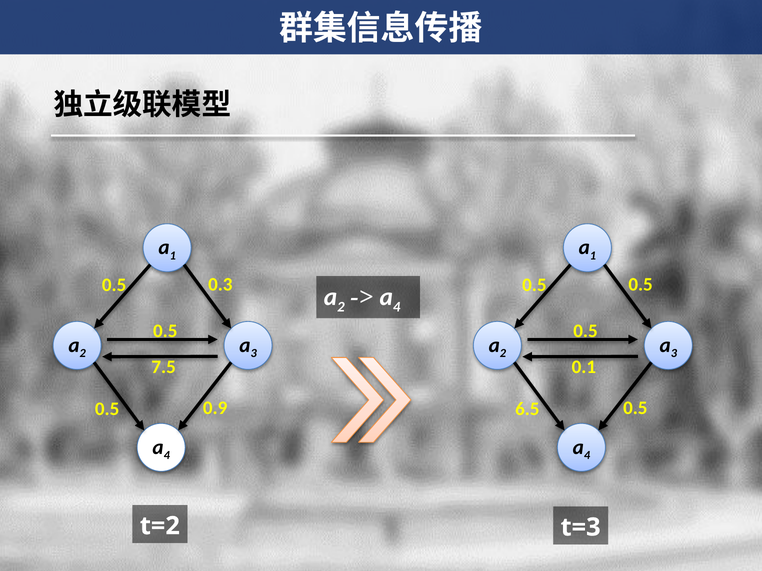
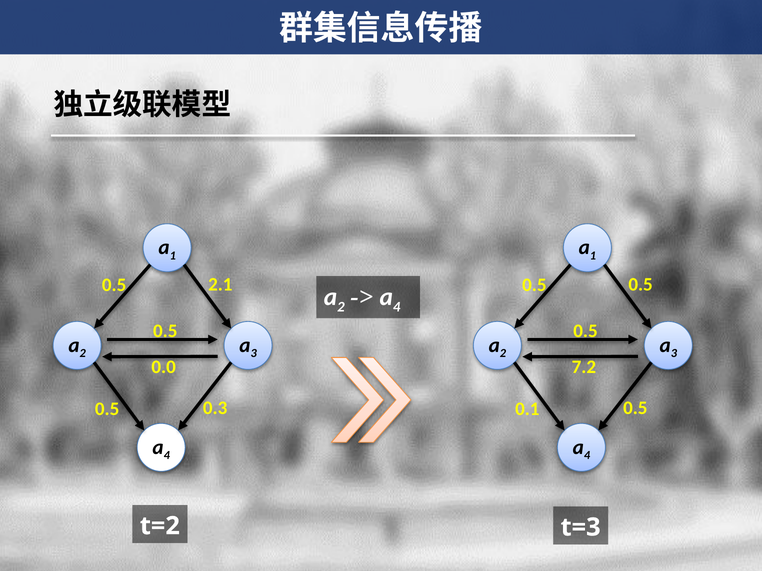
0.3: 0.3 -> 2.1
7.5: 7.5 -> 0.0
0.1: 0.1 -> 7.2
0.9: 0.9 -> 0.3
6.5: 6.5 -> 0.1
